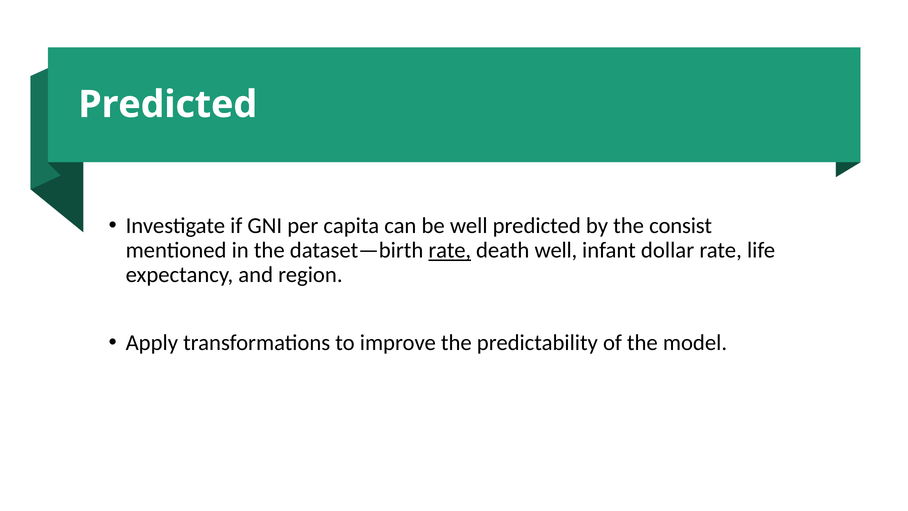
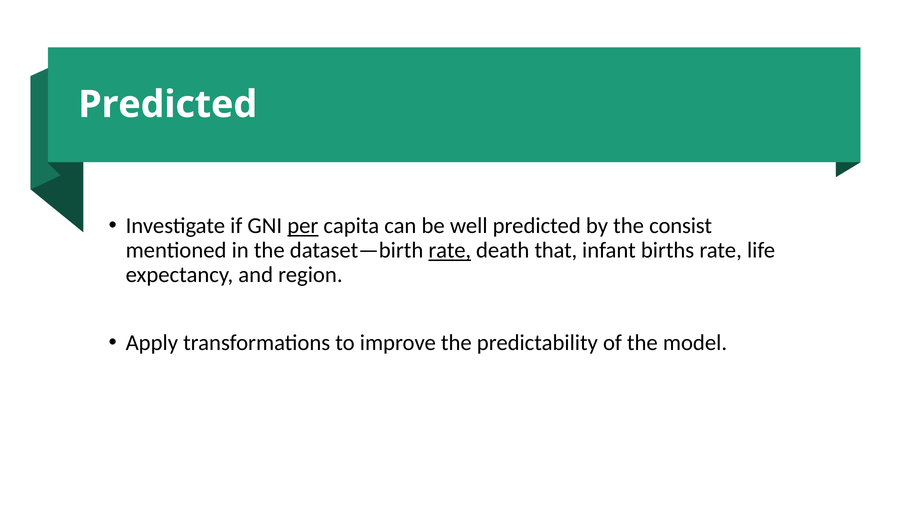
per underline: none -> present
death well: well -> that
dollar: dollar -> births
